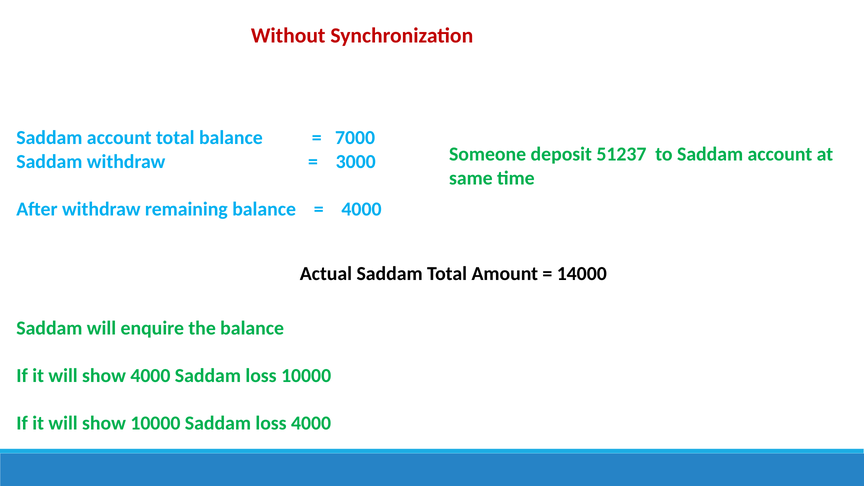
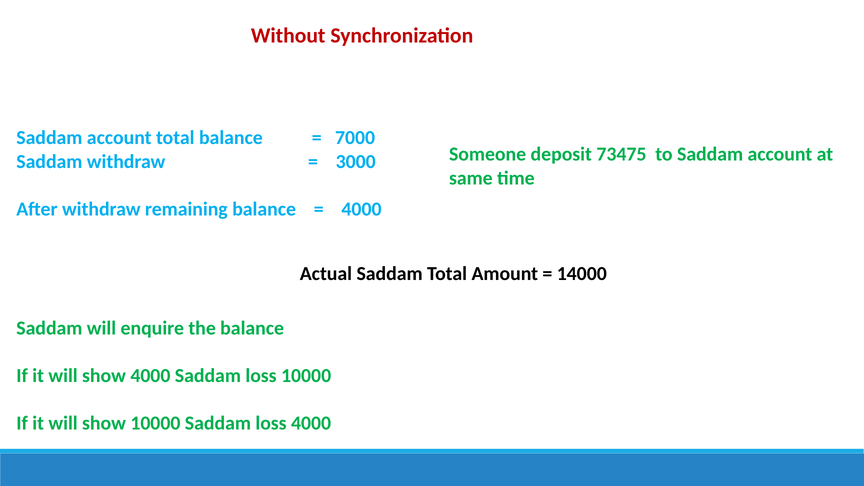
51237: 51237 -> 73475
